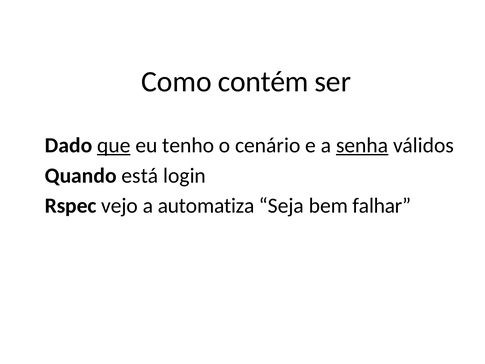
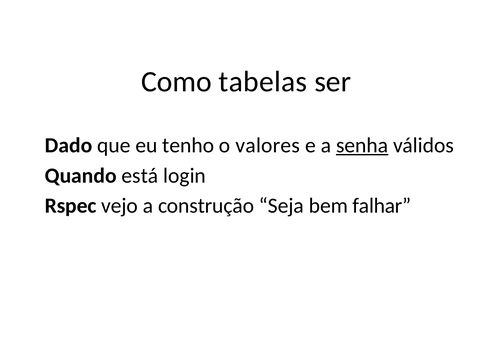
contém: contém -> tabelas
que underline: present -> none
cenário: cenário -> valores
automatiza: automatiza -> construção
